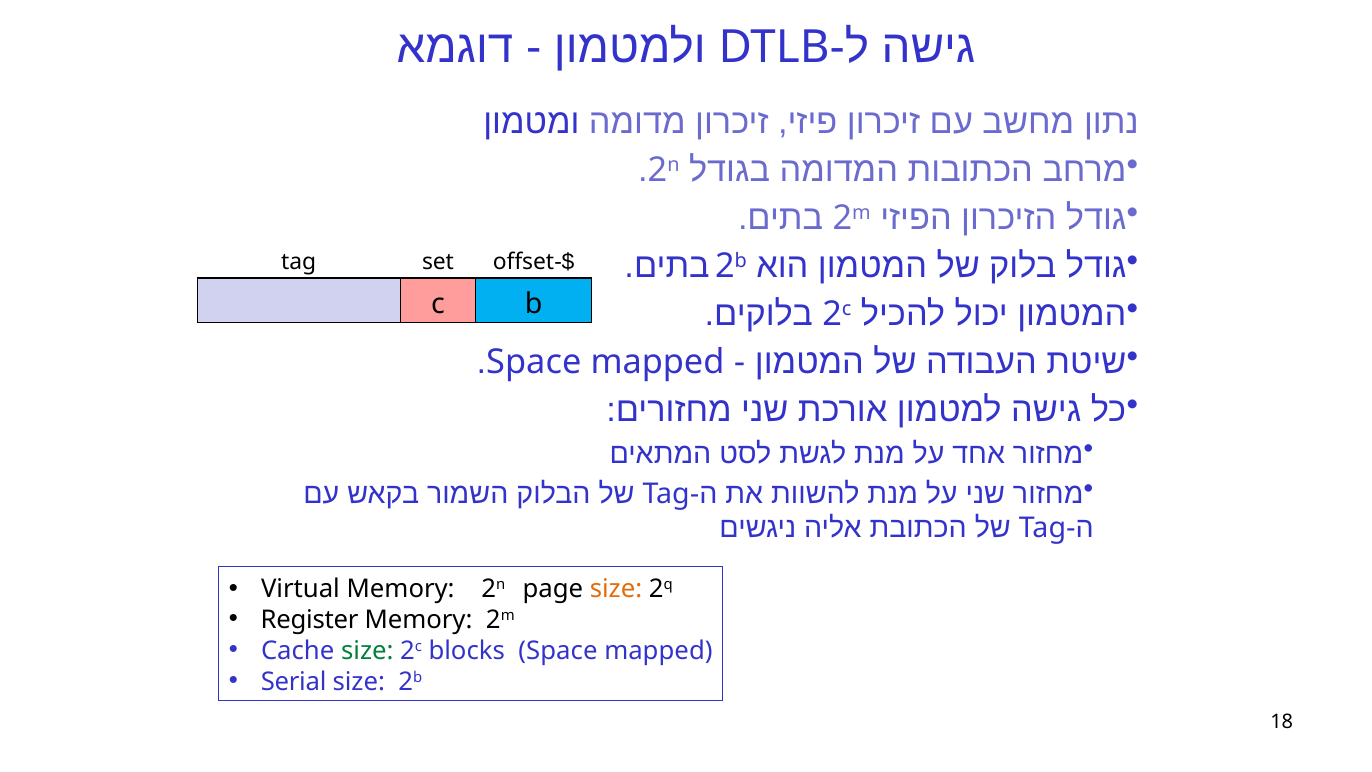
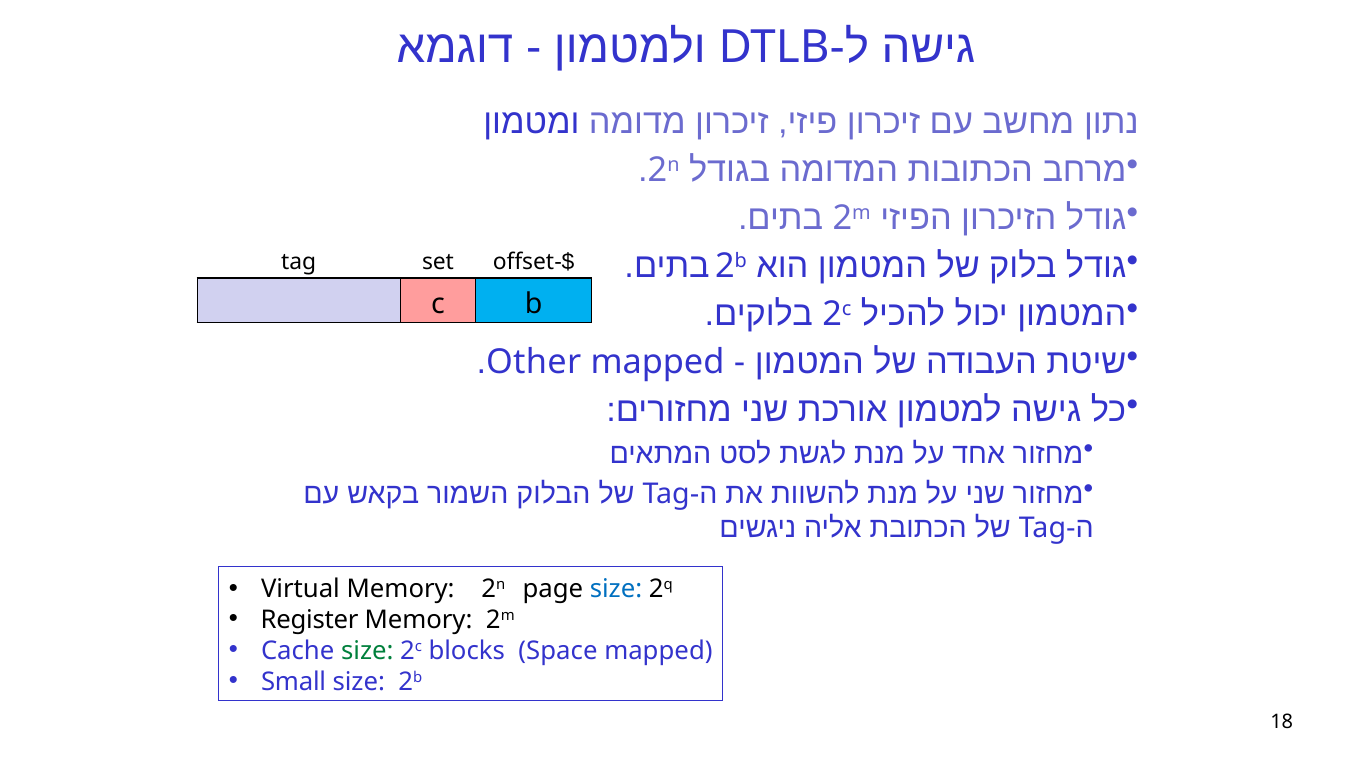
Space at (534, 362): Space -> Other
size at (616, 589) colour: orange -> blue
Serial: Serial -> Small
